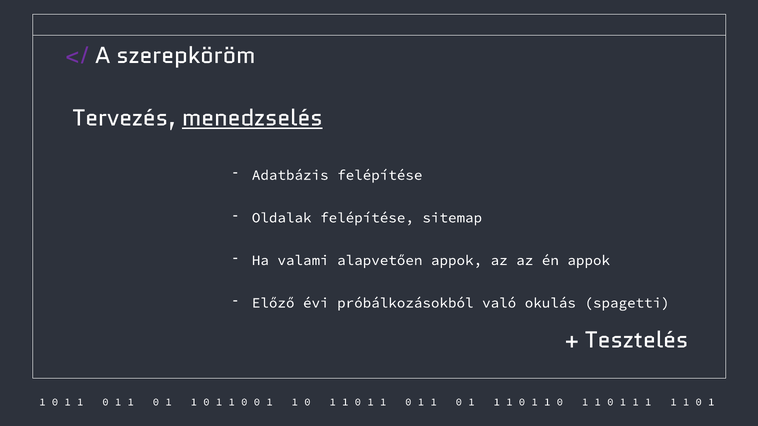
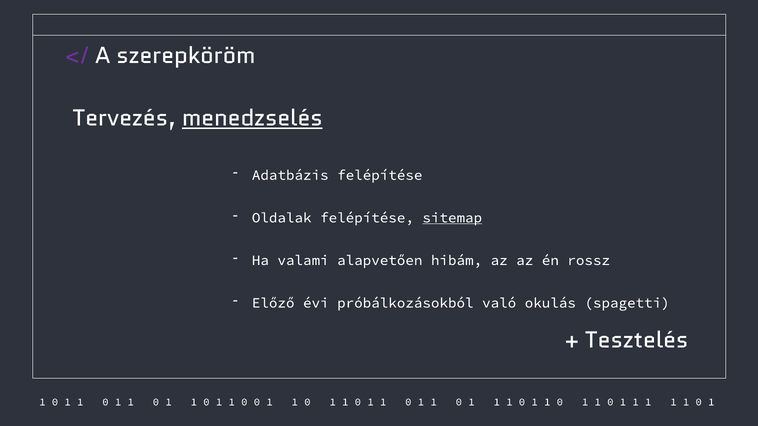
sitemap underline: none -> present
alapvetően appok: appok -> hibám
én appok: appok -> rossz
